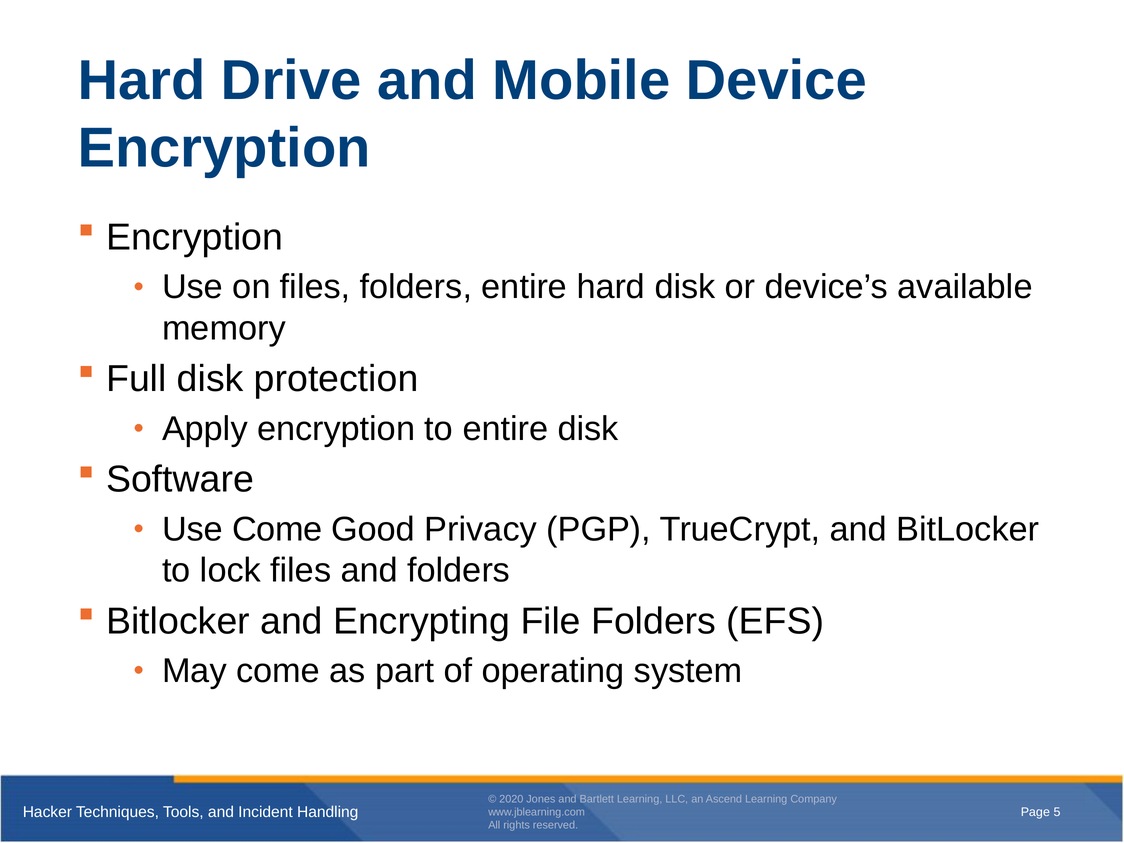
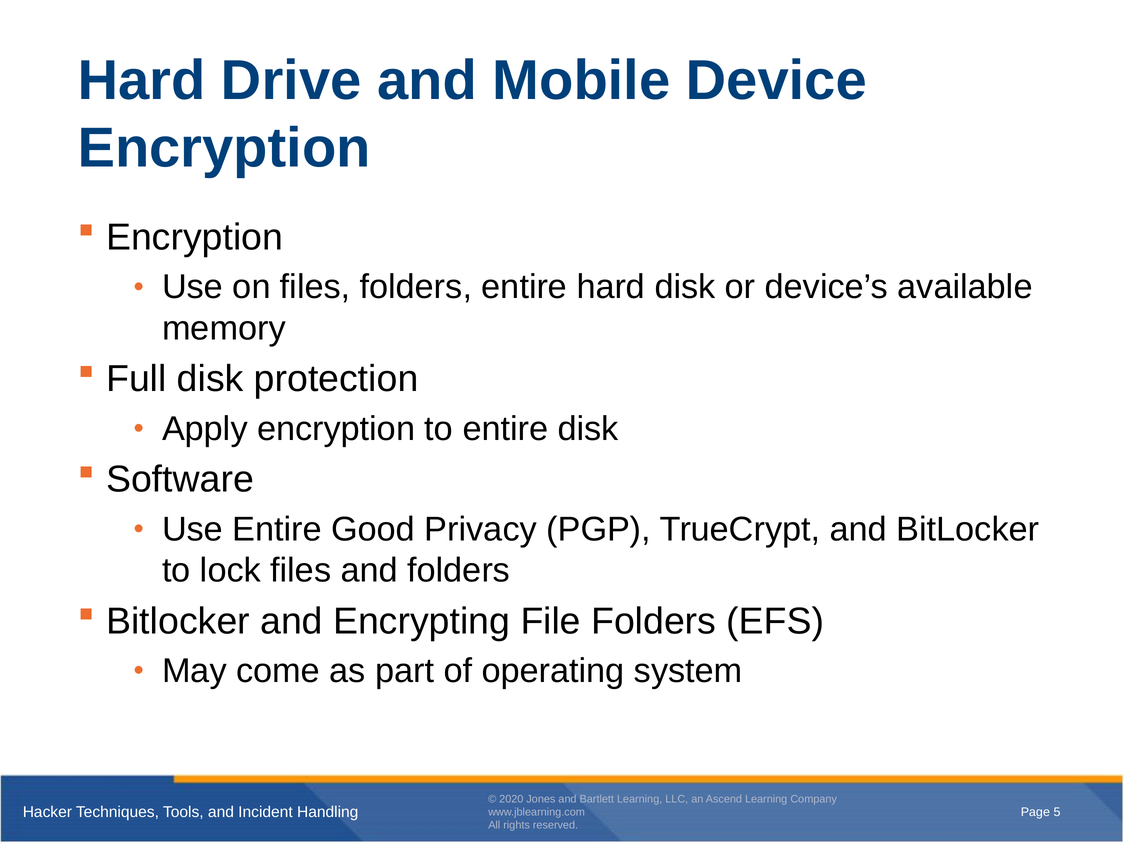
Use Come: Come -> Entire
